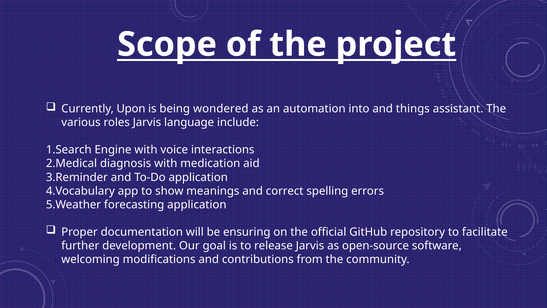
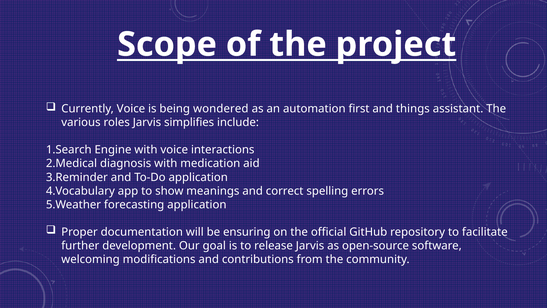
Currently Upon: Upon -> Voice
into: into -> first
language: language -> simplifies
